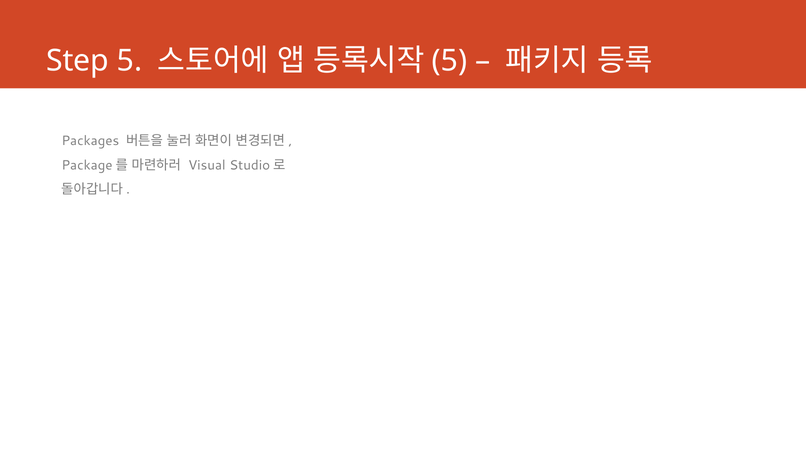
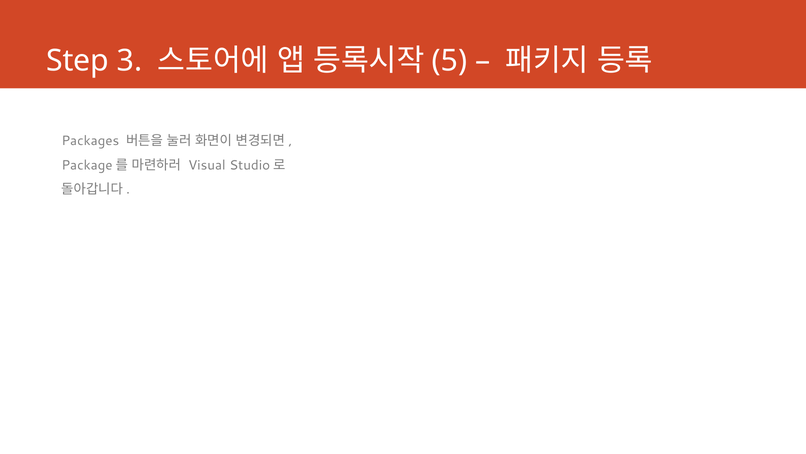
Step 5: 5 -> 3
